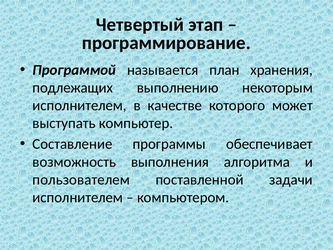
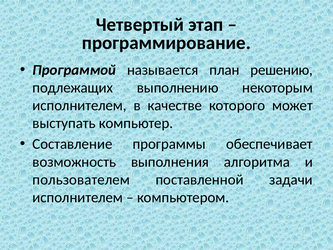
хранения: хранения -> решению
